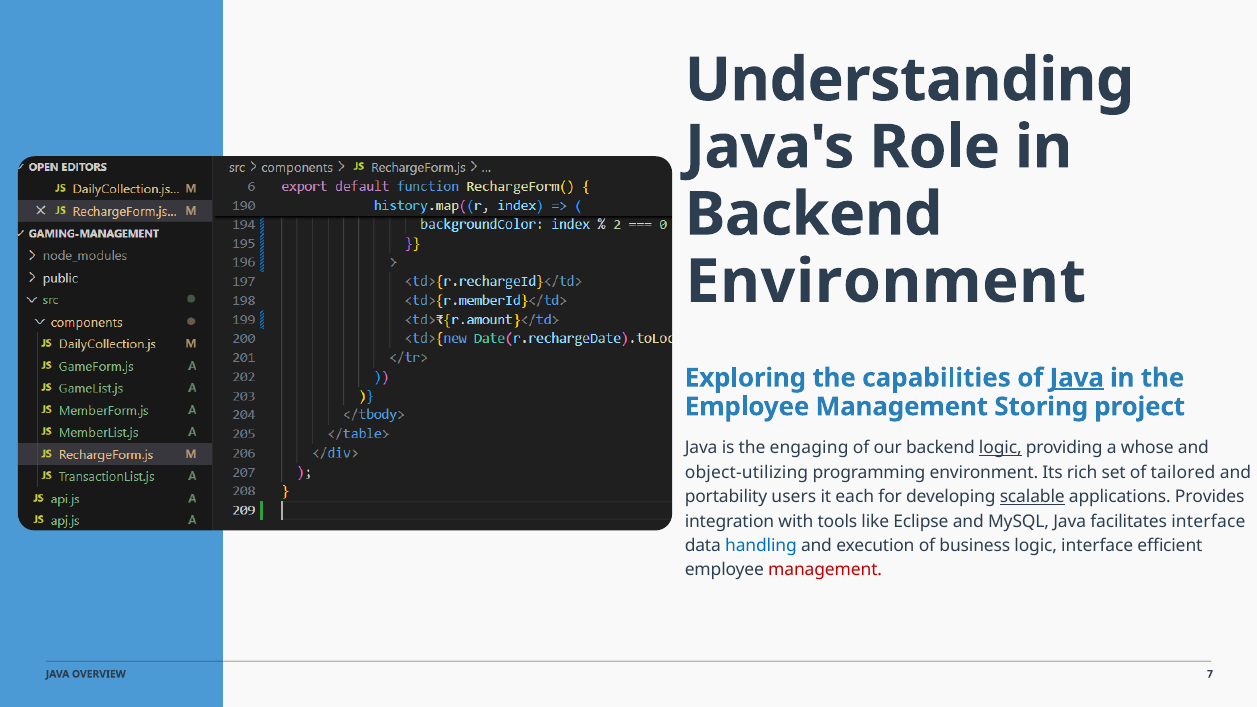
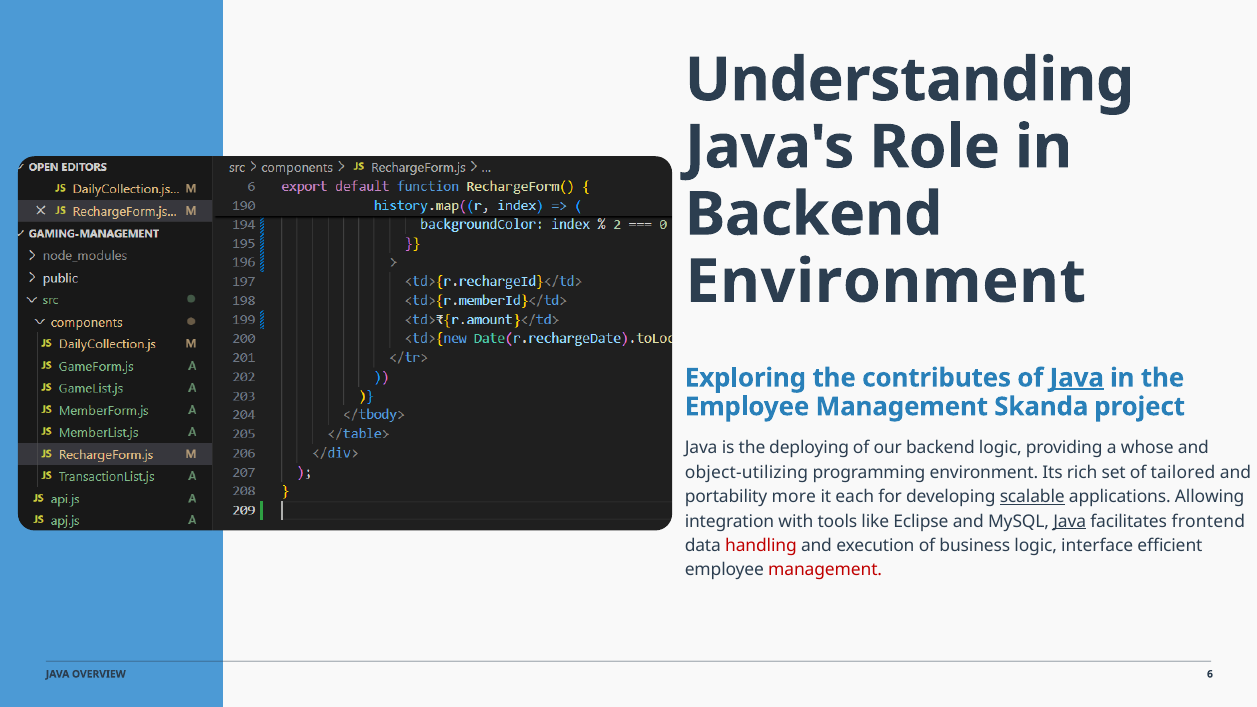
capabilities: capabilities -> contributes
Storing: Storing -> Skanda
engaging: engaging -> deploying
logic at (1000, 448) underline: present -> none
users: users -> more
Provides: Provides -> Allowing
Java at (1070, 521) underline: none -> present
facilitates interface: interface -> frontend
handling colour: blue -> red
7: 7 -> 6
